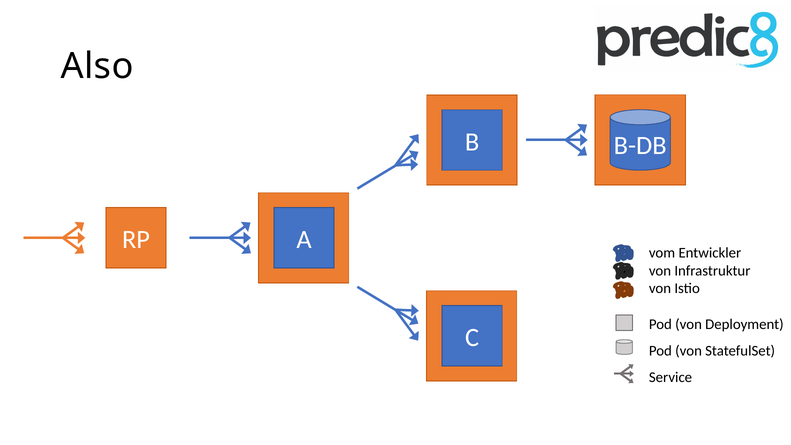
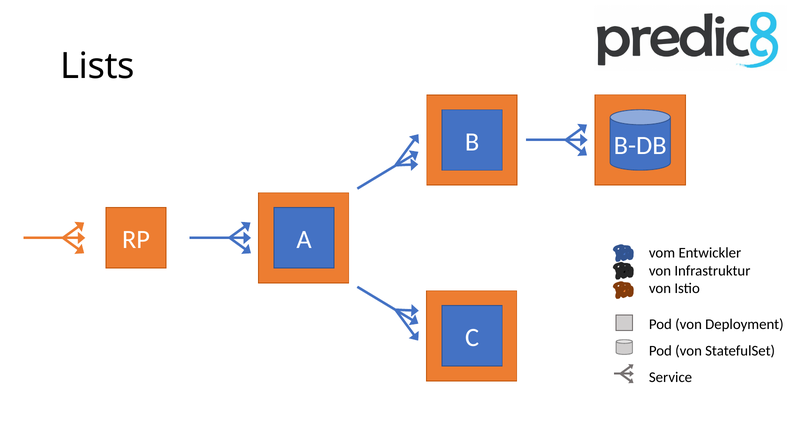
Also: Also -> Lists
